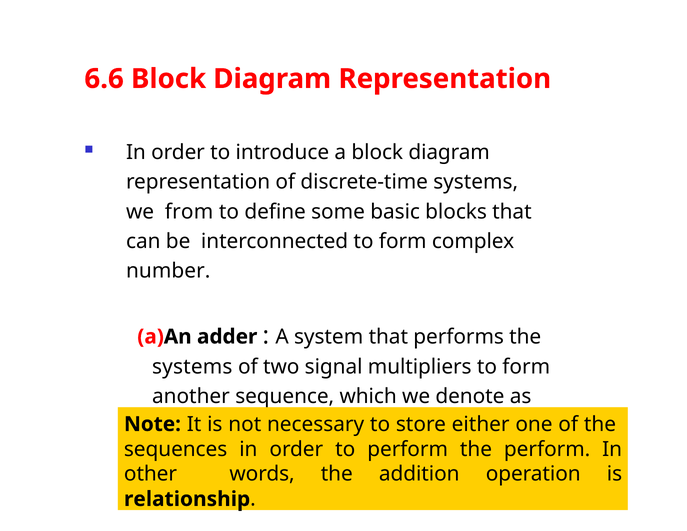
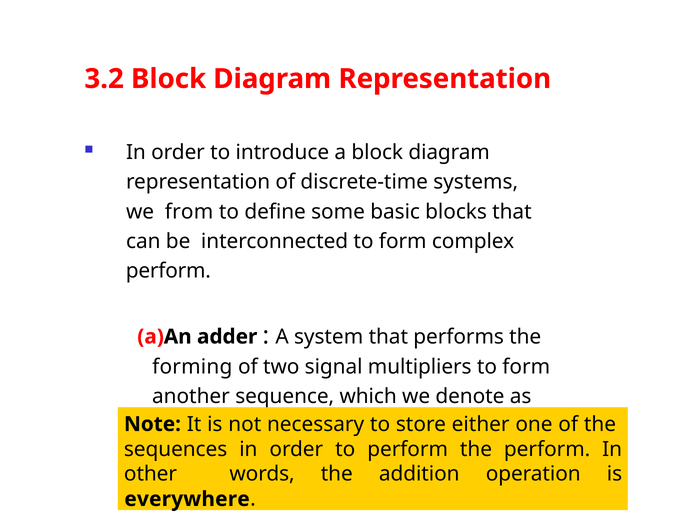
6.6: 6.6 -> 3.2
number at (168, 271): number -> perform
systems at (192, 367): systems -> forming
relationship: relationship -> everywhere
